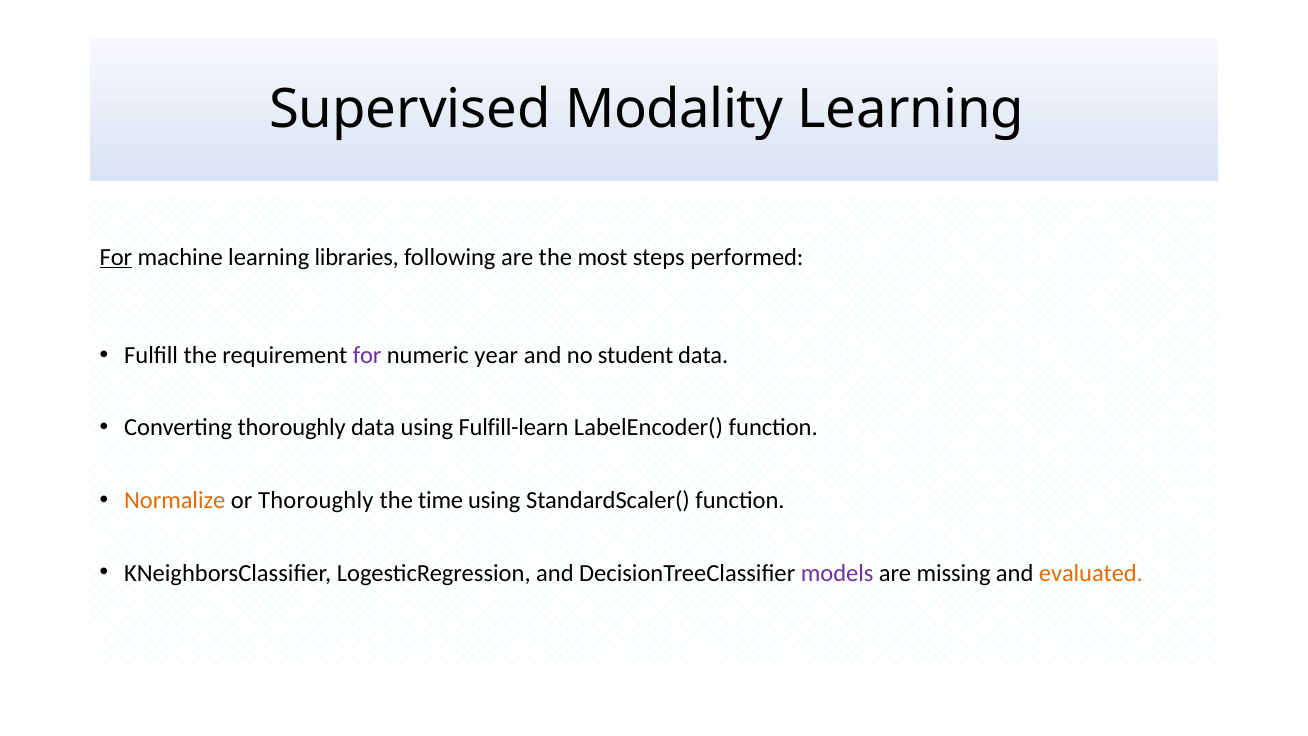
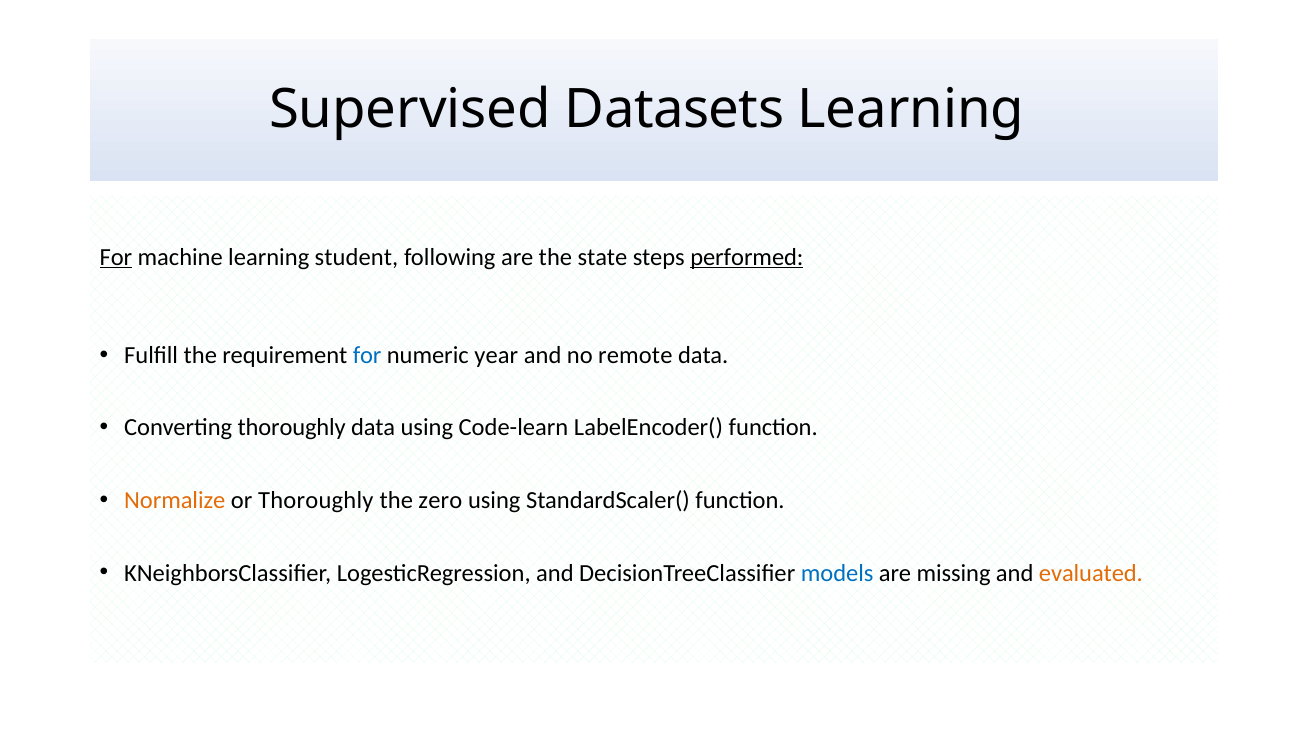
Modality: Modality -> Datasets
libraries: libraries -> student
most: most -> state
performed underline: none -> present
for at (367, 355) colour: purple -> blue
student: student -> remote
Fulfill-learn: Fulfill-learn -> Code-learn
time: time -> zero
models colour: purple -> blue
